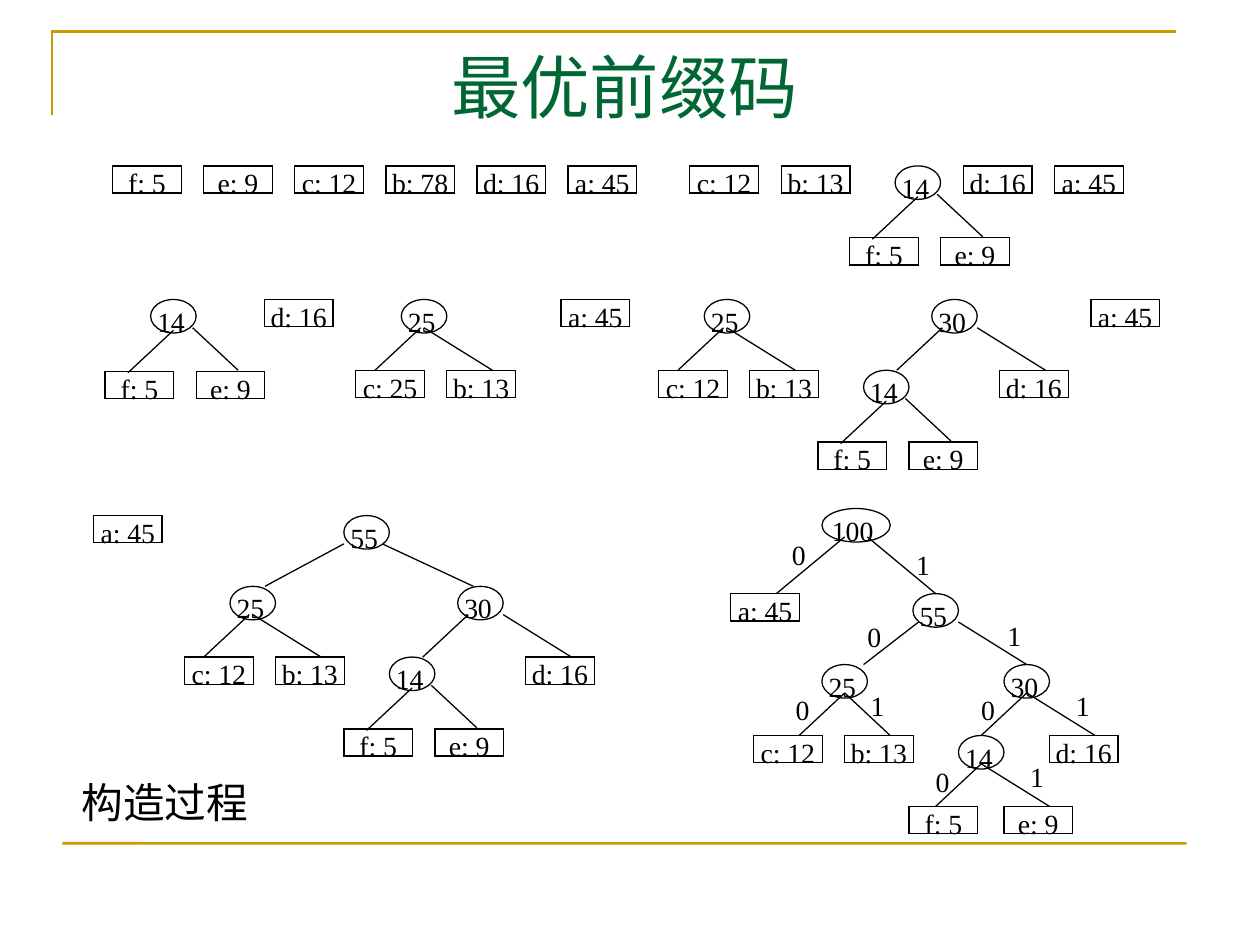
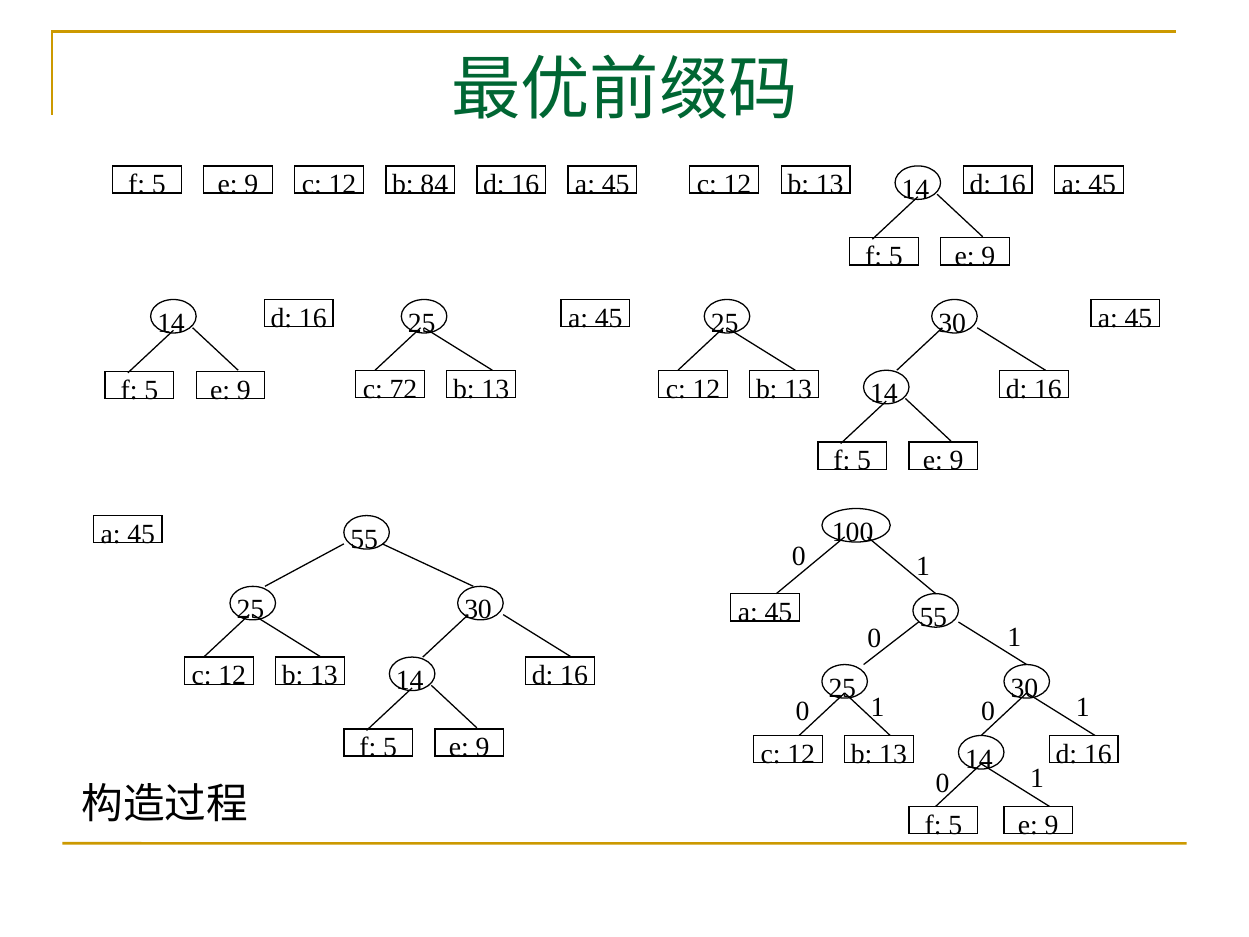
78: 78 -> 84
c 25: 25 -> 72
